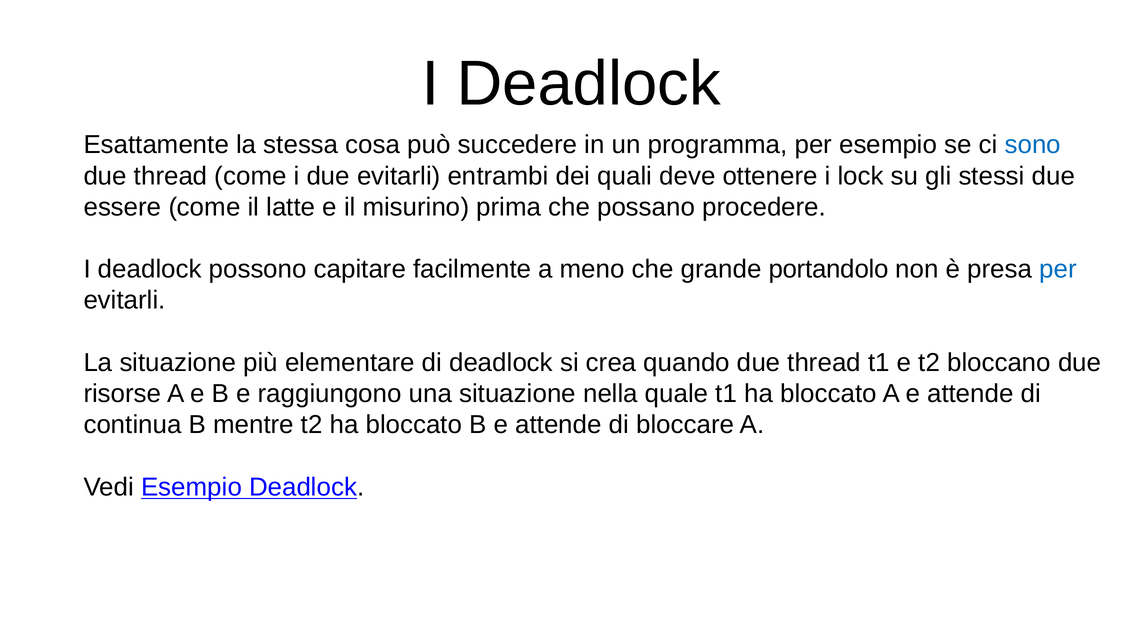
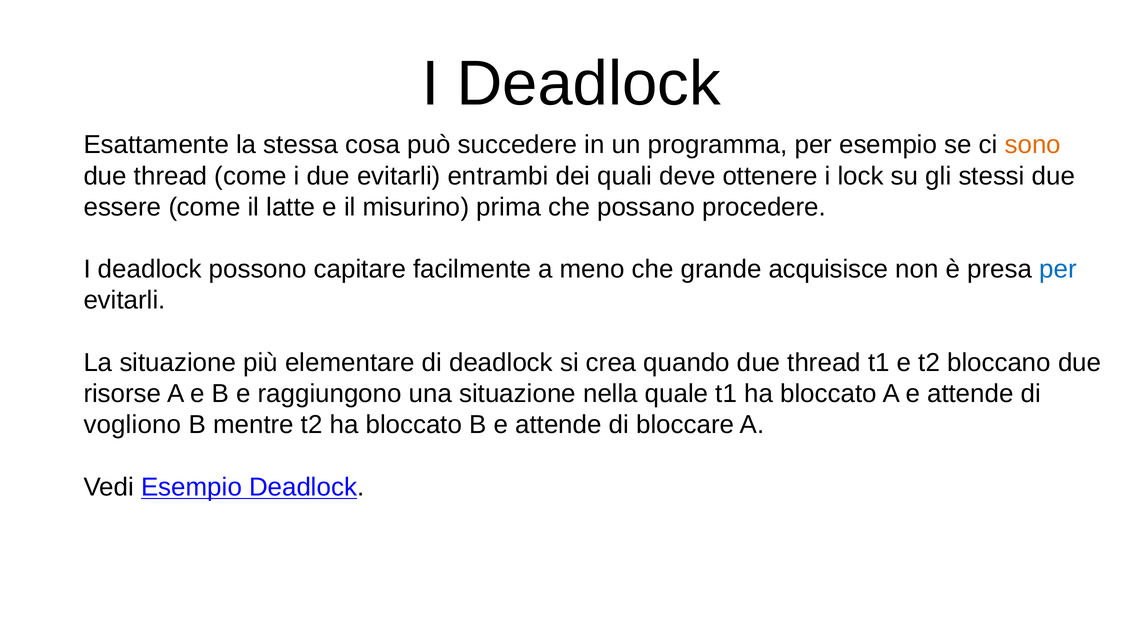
sono colour: blue -> orange
portandolo: portandolo -> acquisisce
continua: continua -> vogliono
